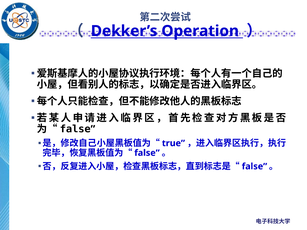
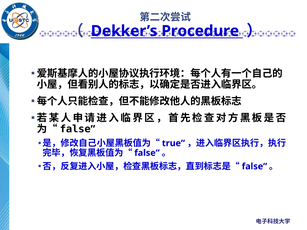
Operation: Operation -> Procedure
